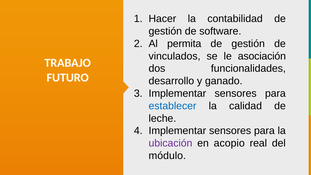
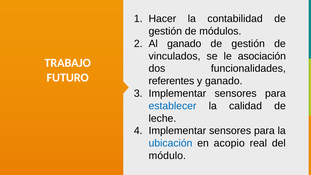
software: software -> módulos
Al permita: permita -> ganado
desarrollo: desarrollo -> referentes
ubicación colour: purple -> blue
